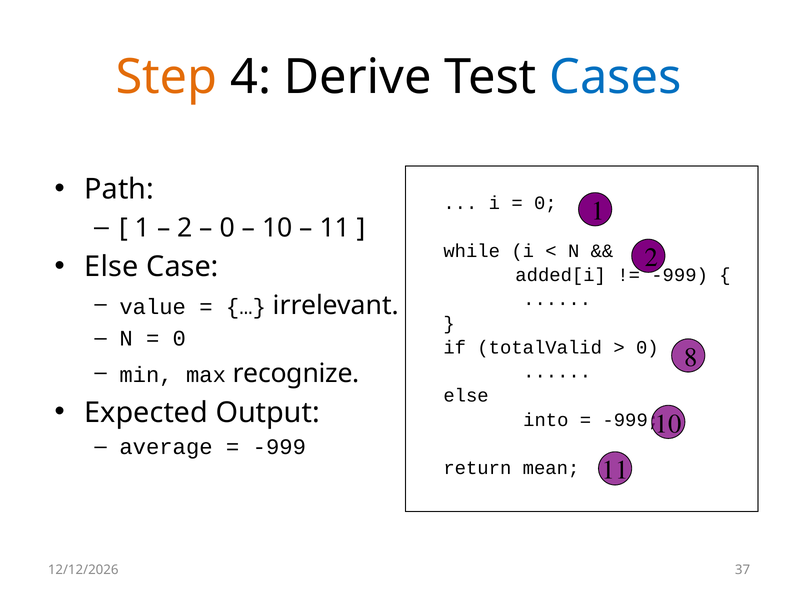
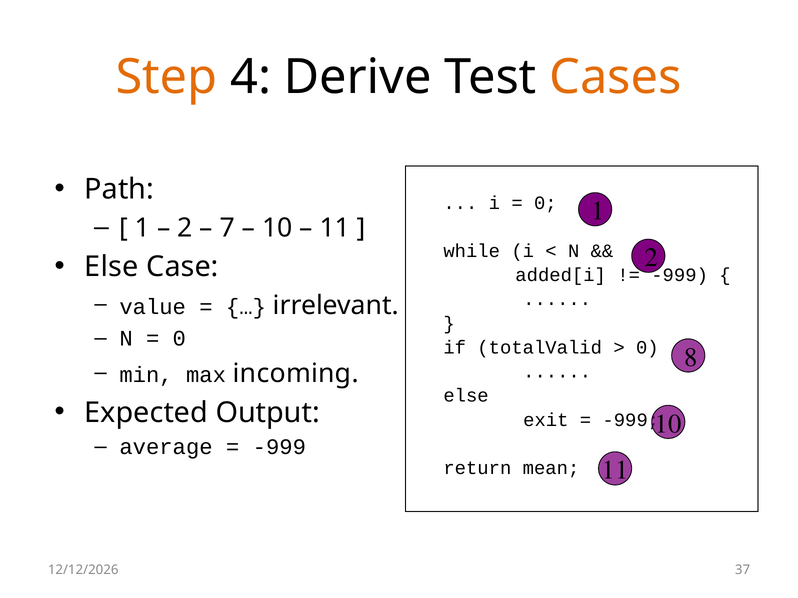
Cases colour: blue -> orange
0 at (227, 228): 0 -> 7
recognize: recognize -> incoming
into: into -> exit
